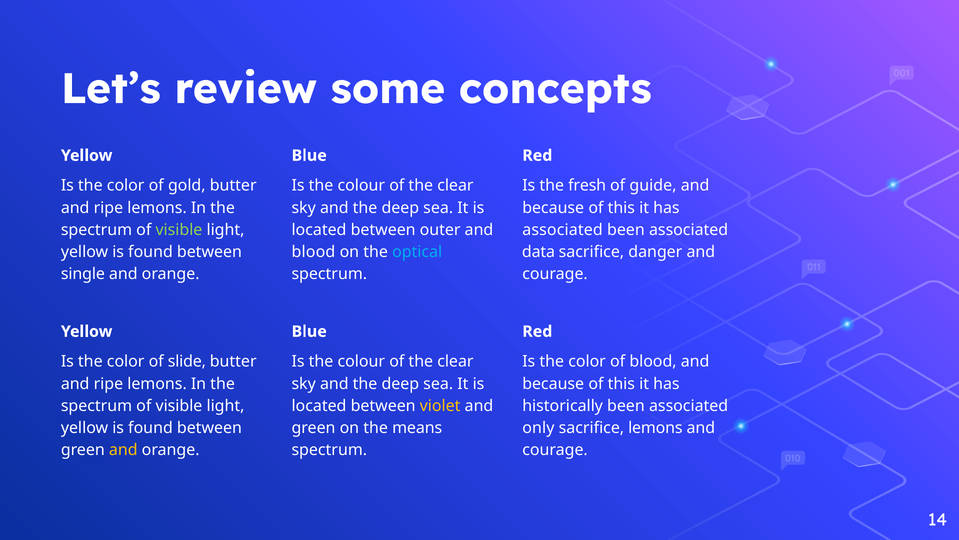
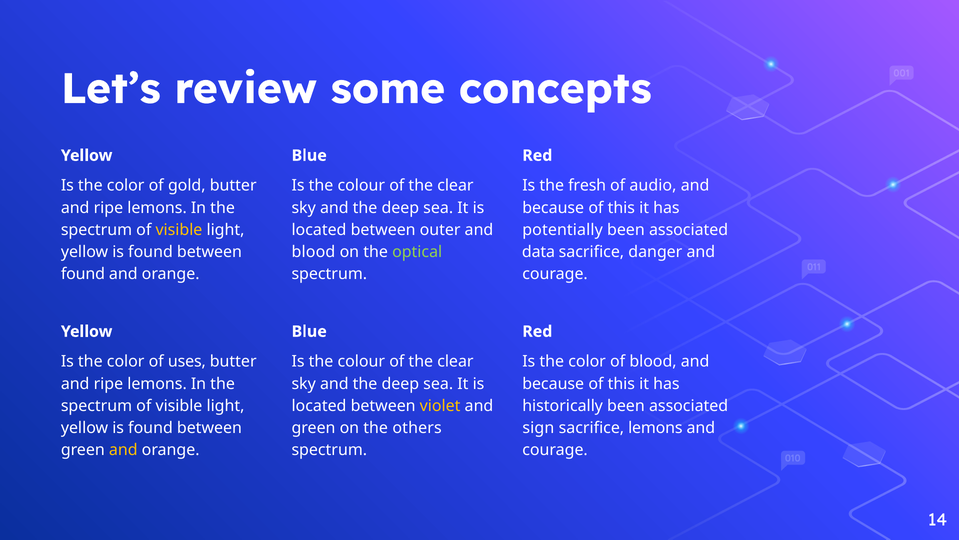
guide: guide -> audio
visible at (179, 230) colour: light green -> yellow
associated at (563, 230): associated -> potentially
optical colour: light blue -> light green
single at (83, 274): single -> found
slide: slide -> uses
means: means -> others
only: only -> sign
